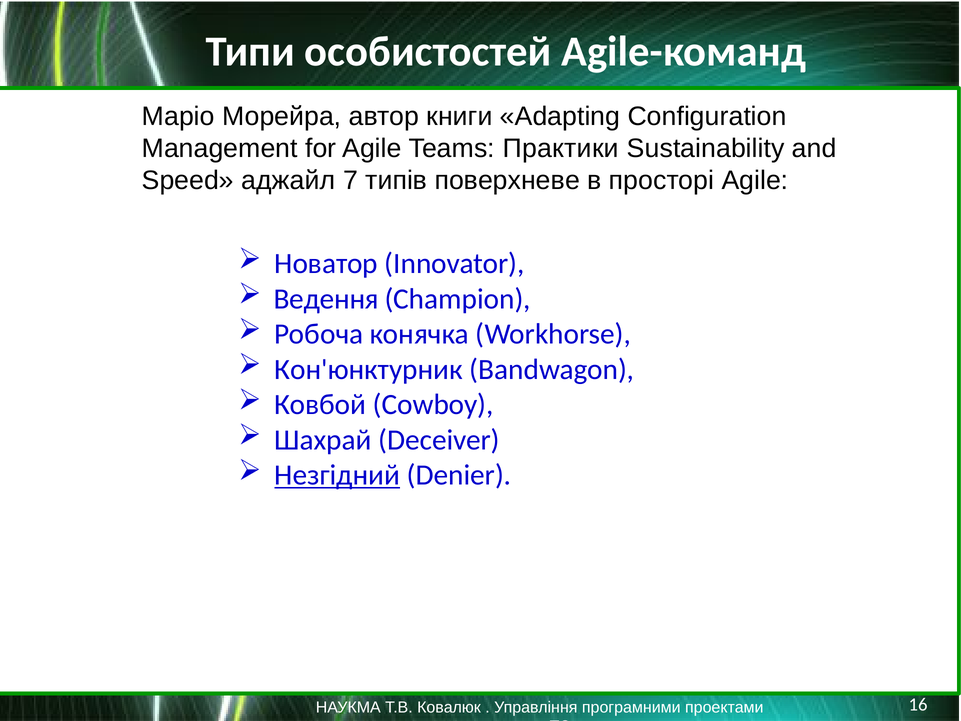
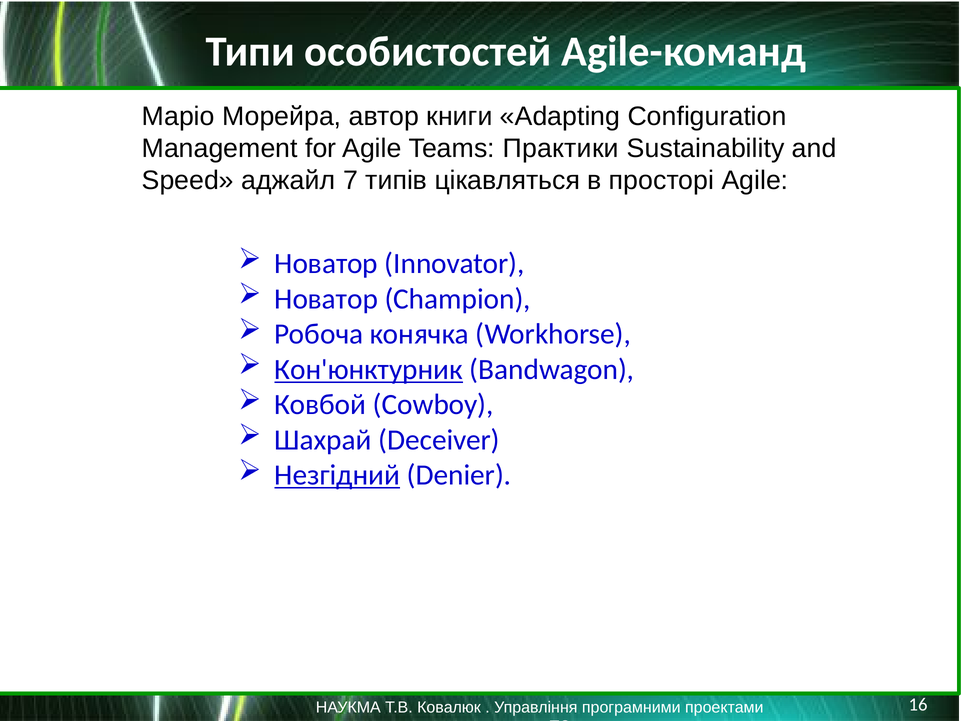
поверхневе: поверхневе -> цікавляться
Ведення at (326, 299): Ведення -> Новатор
Кон'юнктурник underline: none -> present
